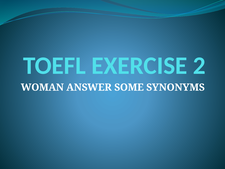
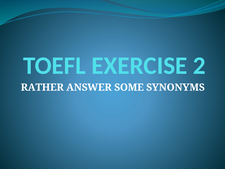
WOMAN: WOMAN -> RATHER
